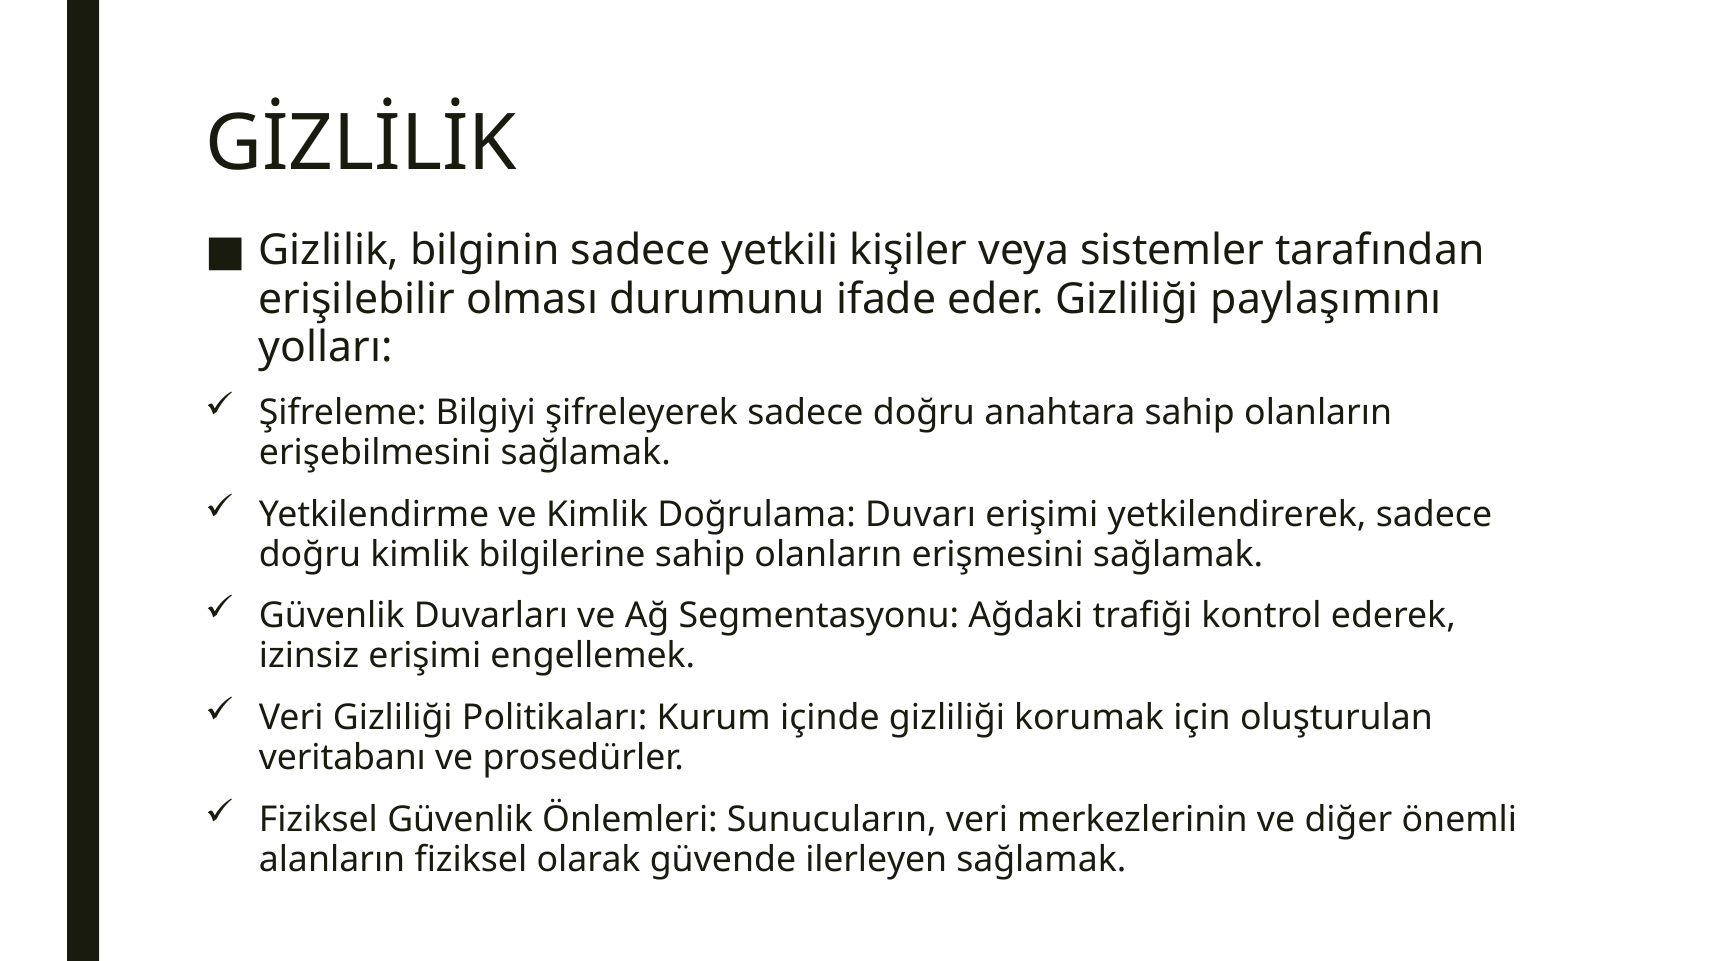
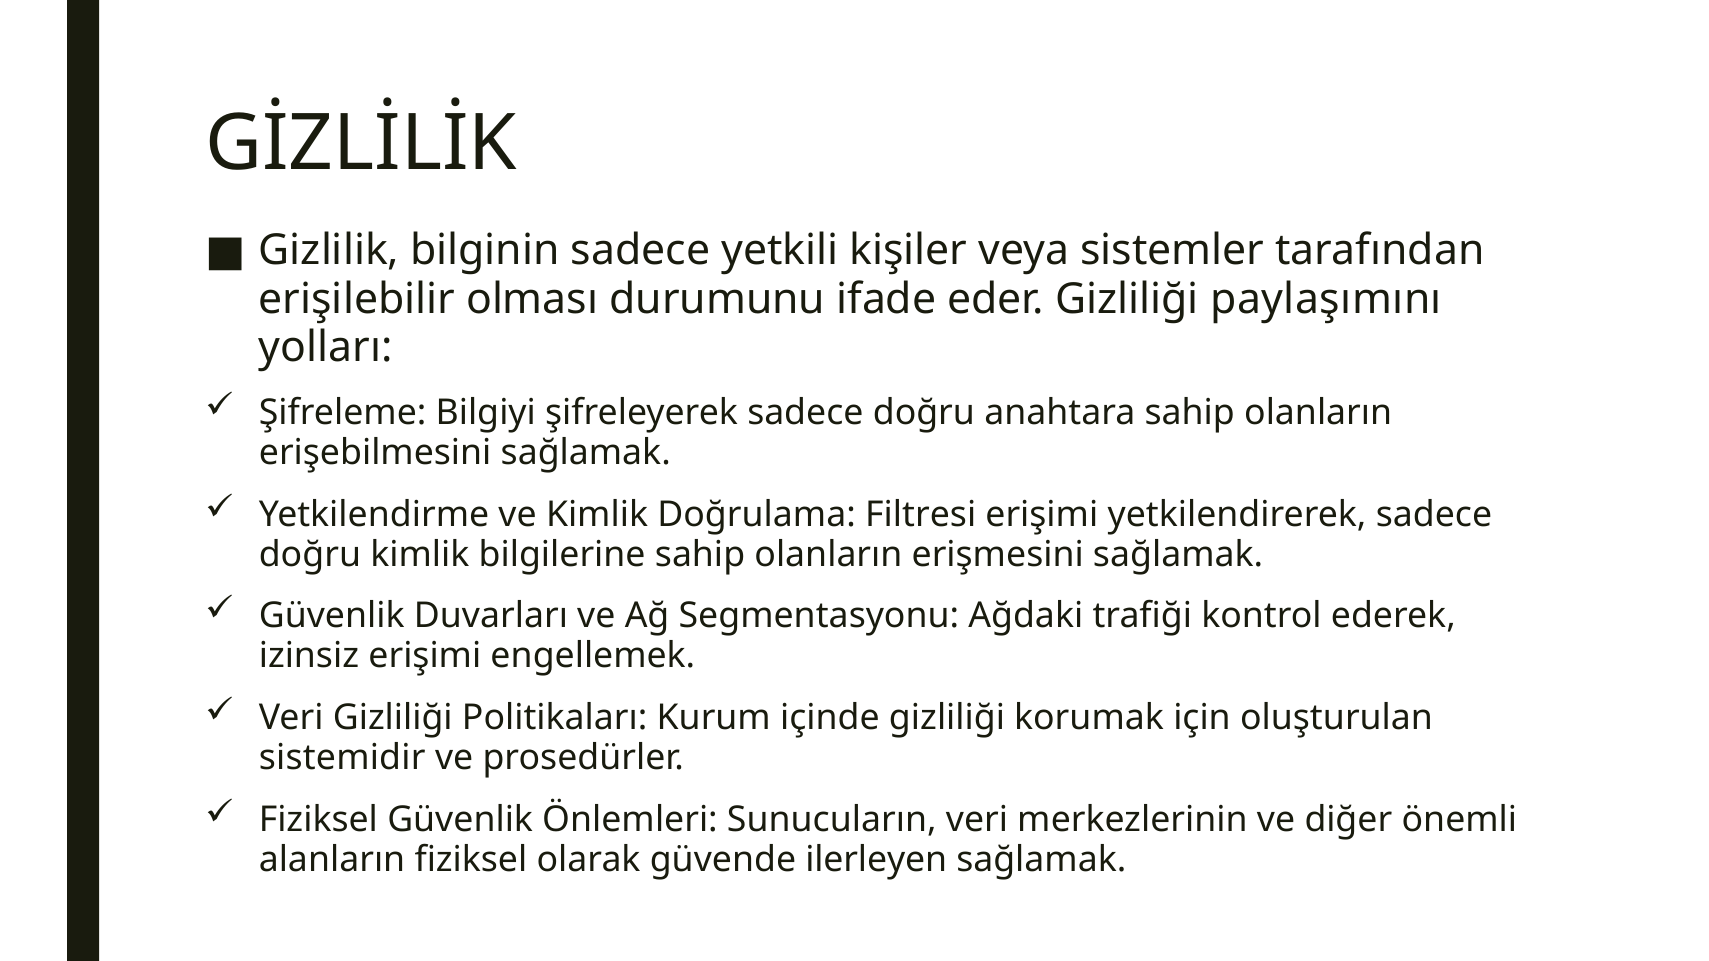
Duvarı: Duvarı -> Filtresi
veritabanı: veritabanı -> sistemidir
